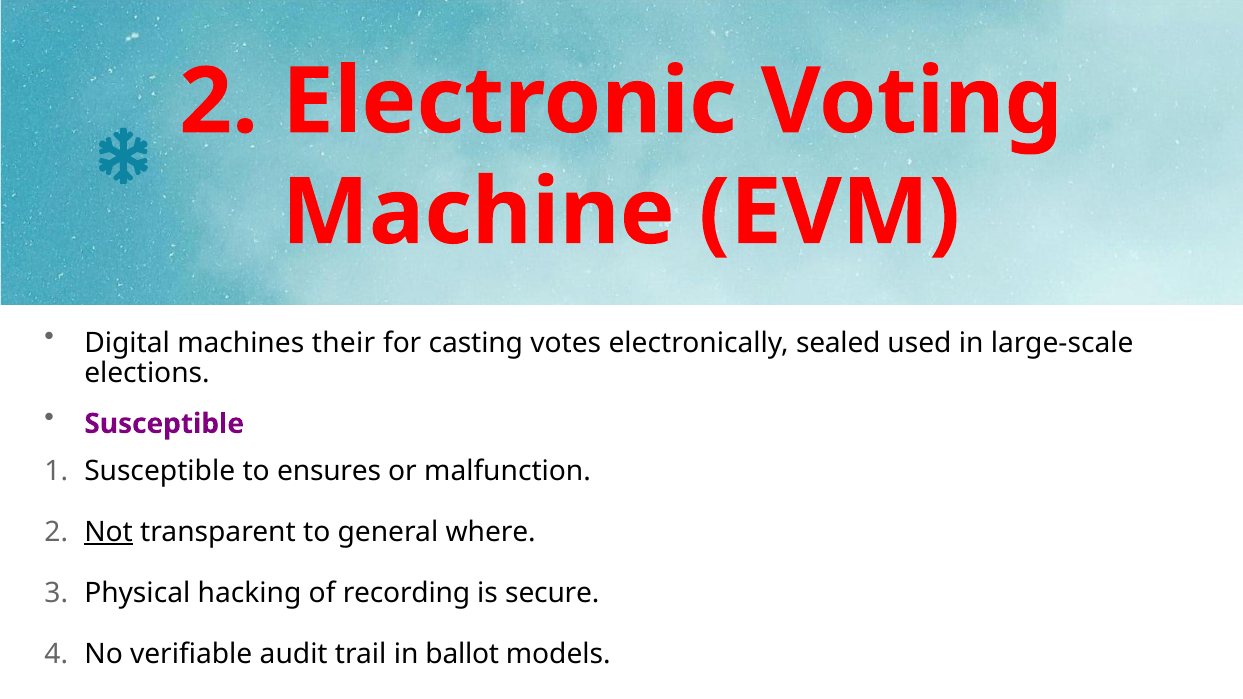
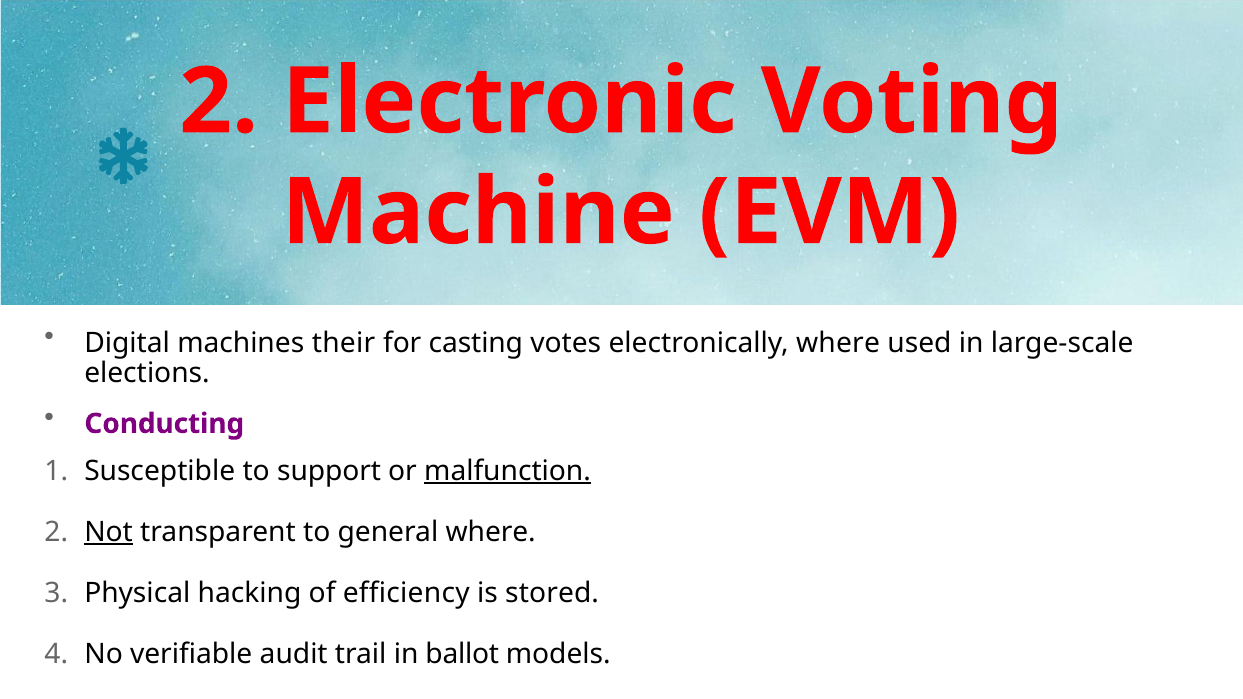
electronically sealed: sealed -> where
Susceptible at (164, 424): Susceptible -> Conducting
ensures: ensures -> support
malfunction underline: none -> present
recording: recording -> efficiency
secure: secure -> stored
